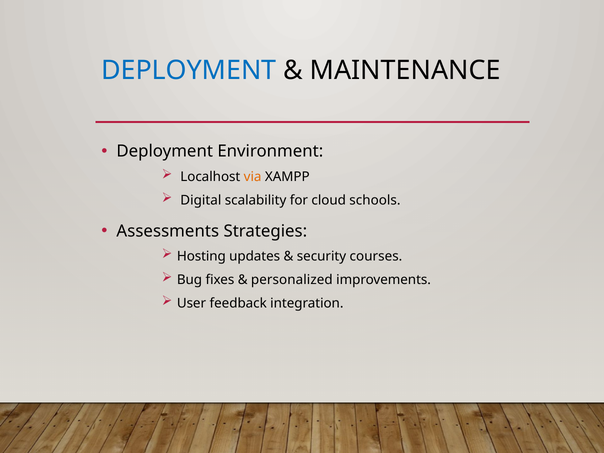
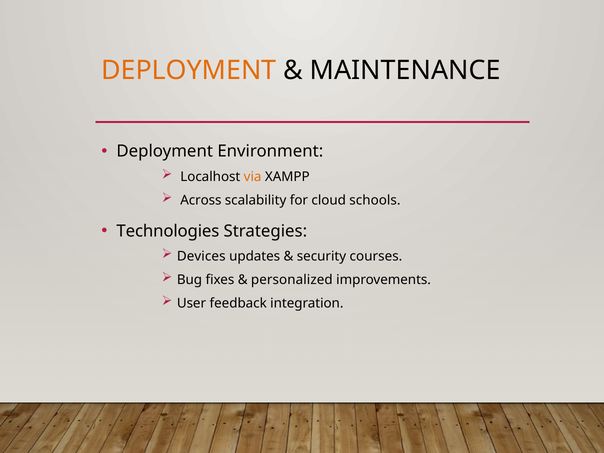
DEPLOYMENT at (189, 71) colour: blue -> orange
Digital: Digital -> Across
Assessments: Assessments -> Technologies
Hosting: Hosting -> Devices
